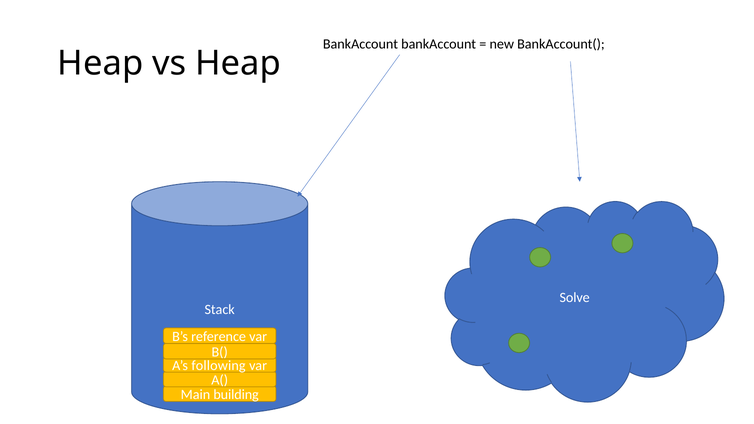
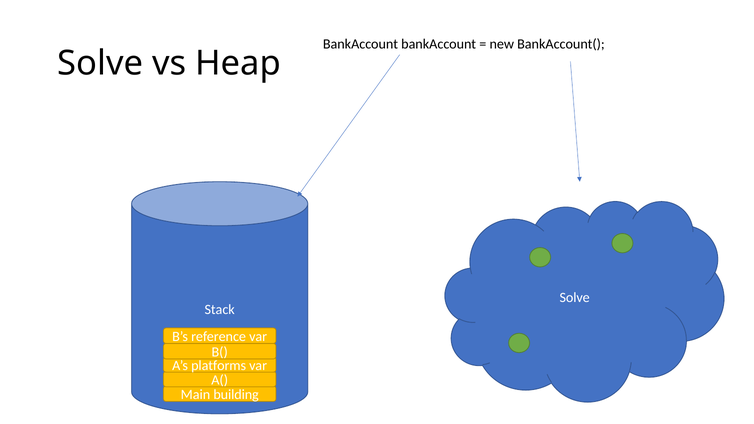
Heap at (100, 63): Heap -> Solve
following: following -> platforms
